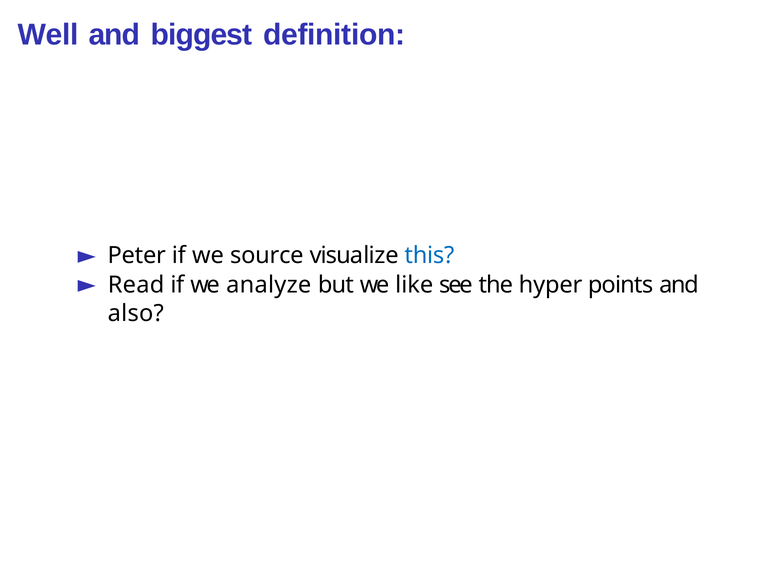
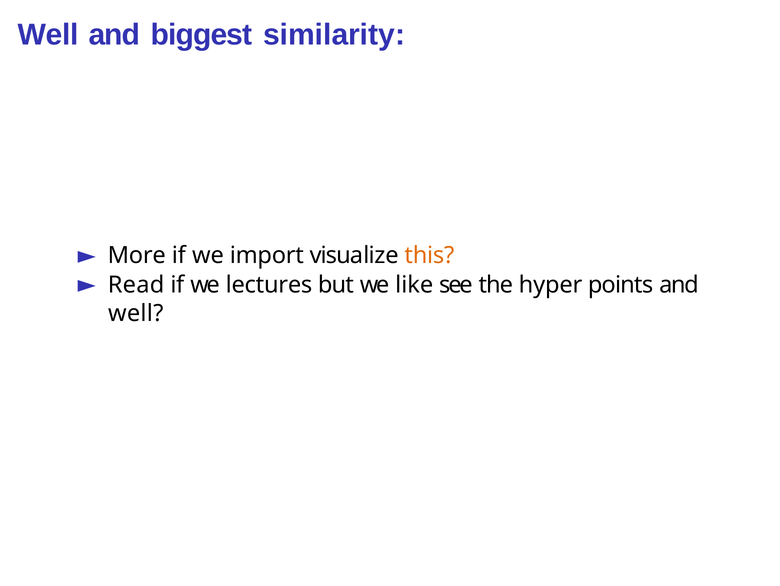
definition: definition -> similarity
Peter: Peter -> More
source: source -> import
this colour: blue -> orange
analyze: analyze -> lectures
also at (136, 313): also -> well
